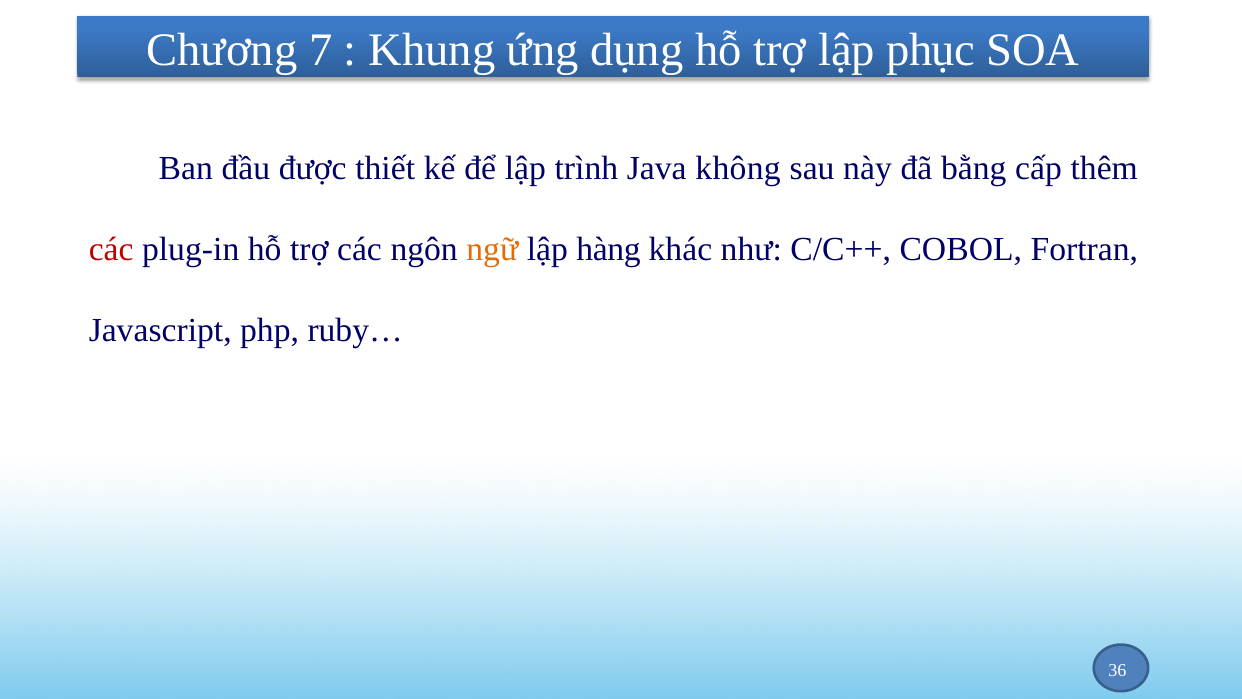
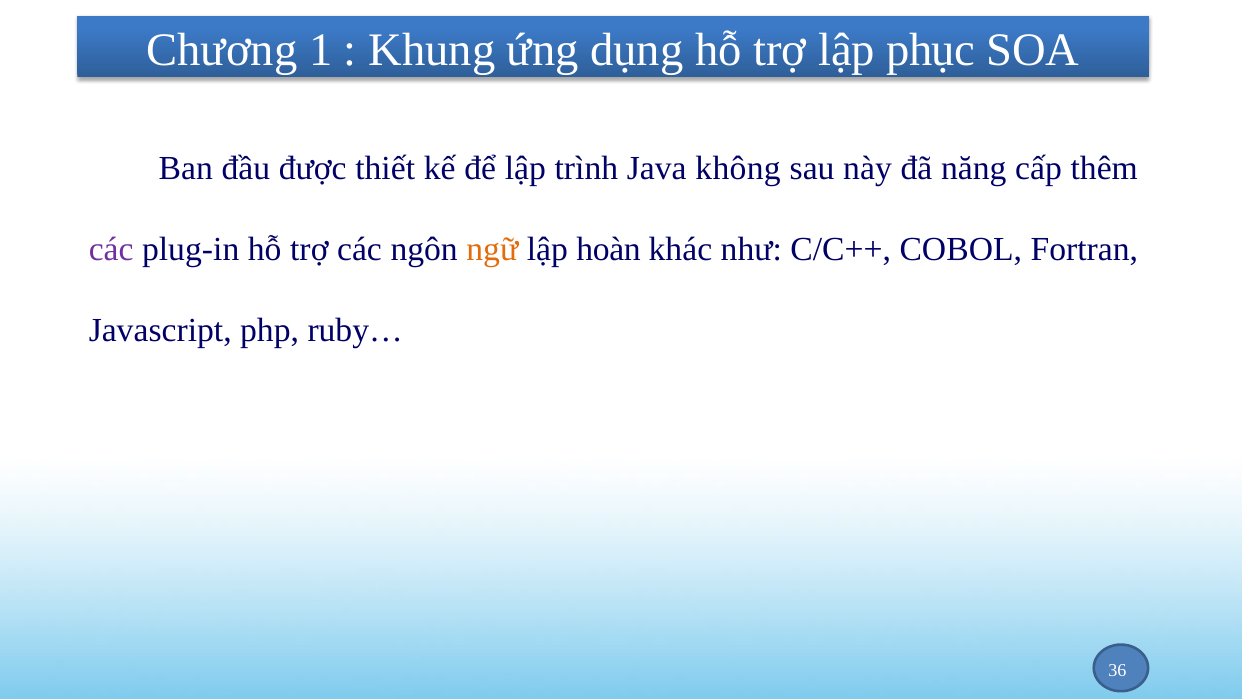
7: 7 -> 1
bằng: bằng -> năng
các at (111, 250) colour: red -> purple
hàng: hàng -> hoàn
